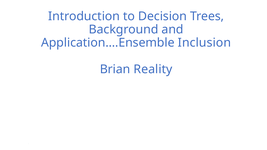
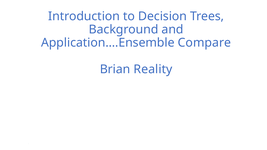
Inclusion: Inclusion -> Compare
